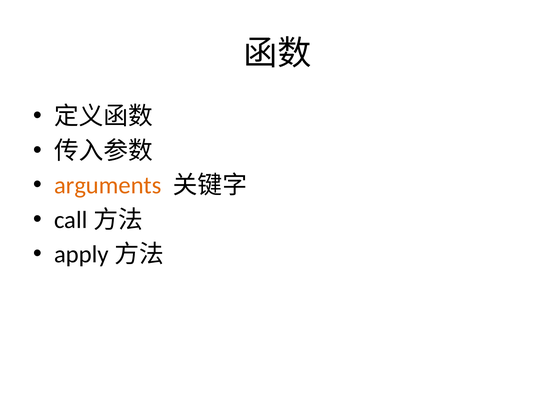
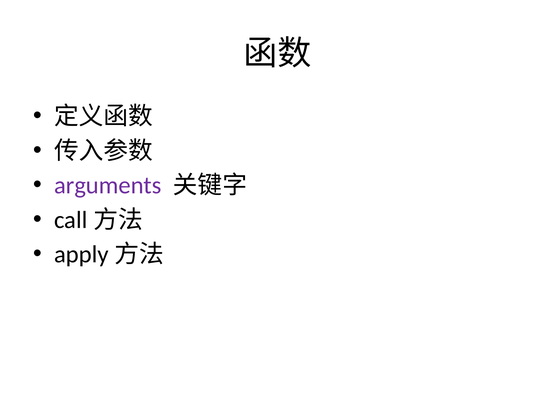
arguments colour: orange -> purple
